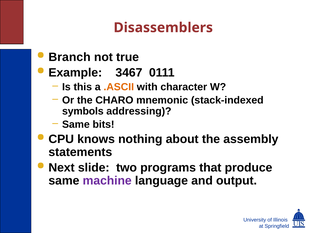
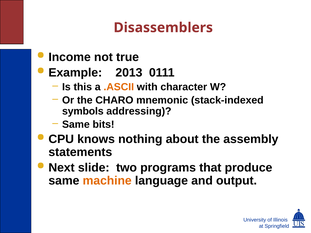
Branch: Branch -> Income
3467: 3467 -> 2013
machine colour: purple -> orange
